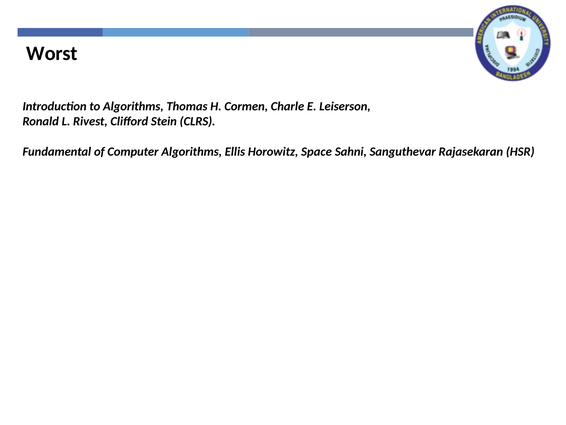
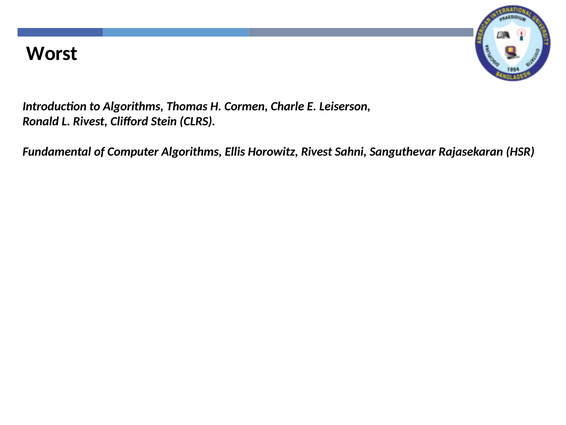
Horowitz Space: Space -> Rivest
